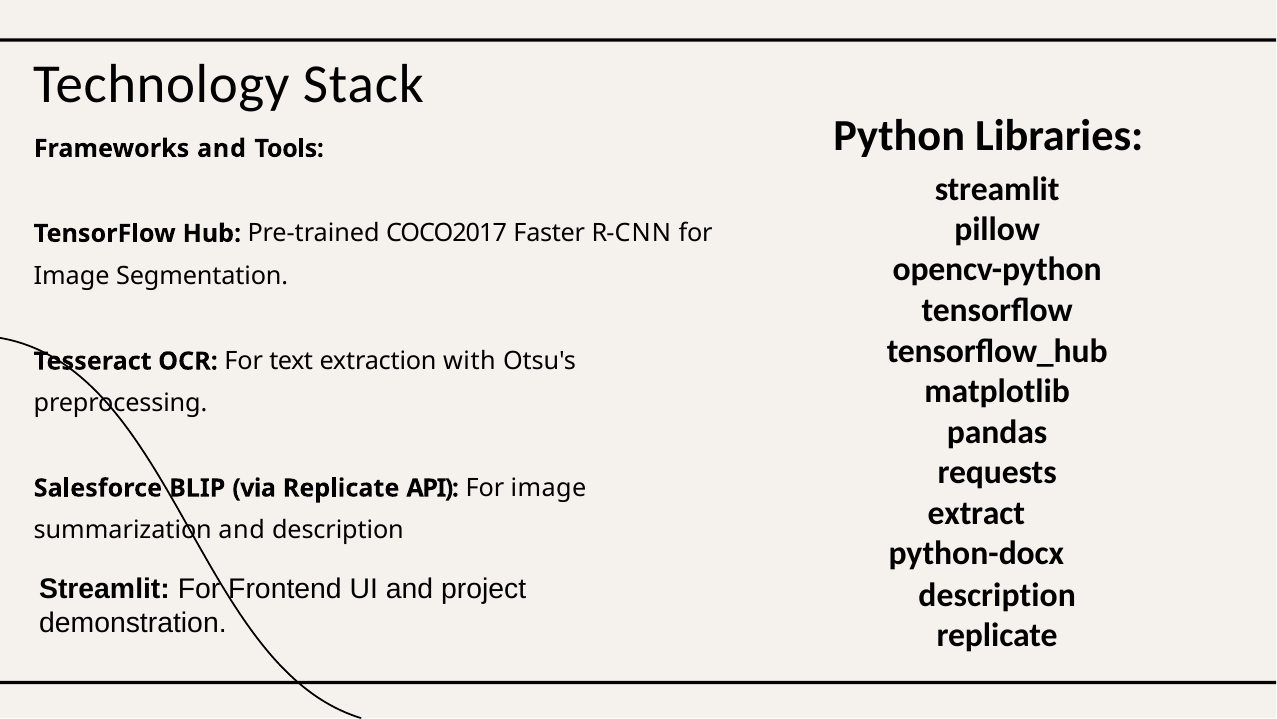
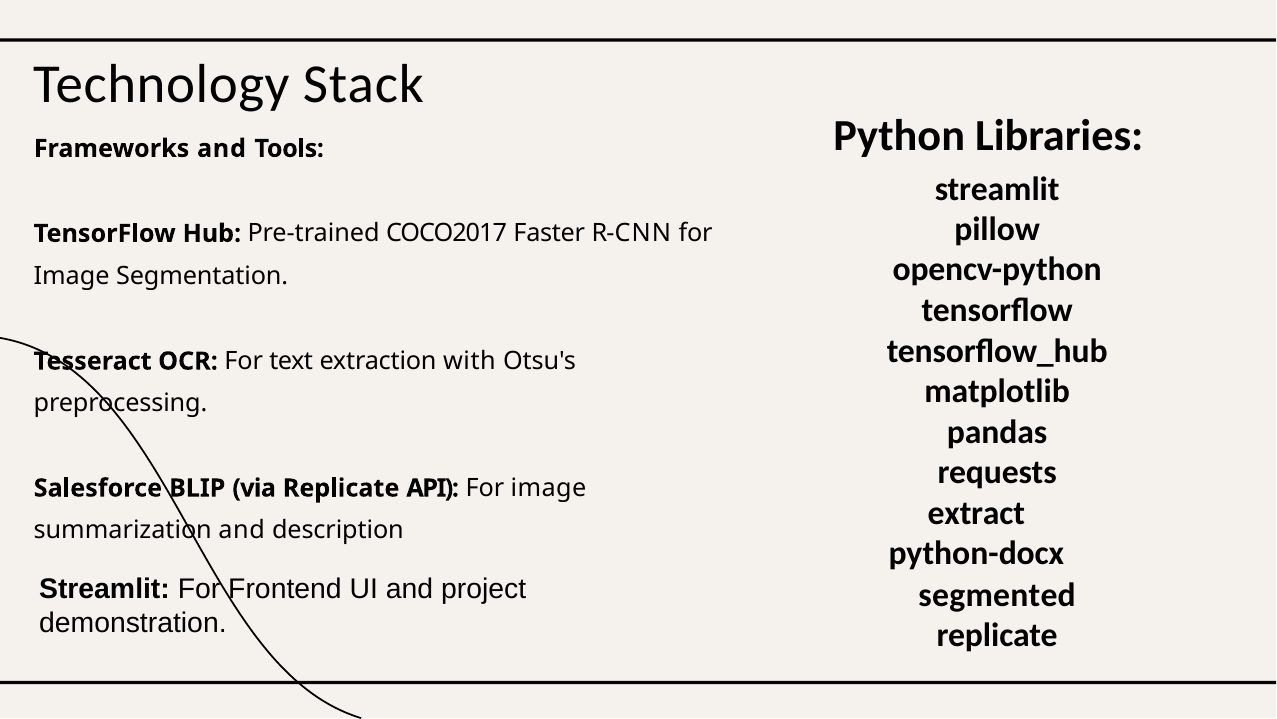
description at (997, 595): description -> segmented
